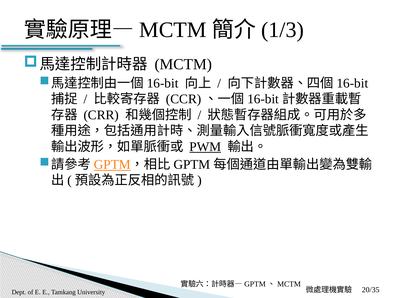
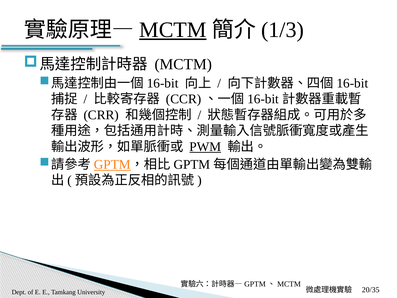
MCTM at (173, 30) underline: none -> present
